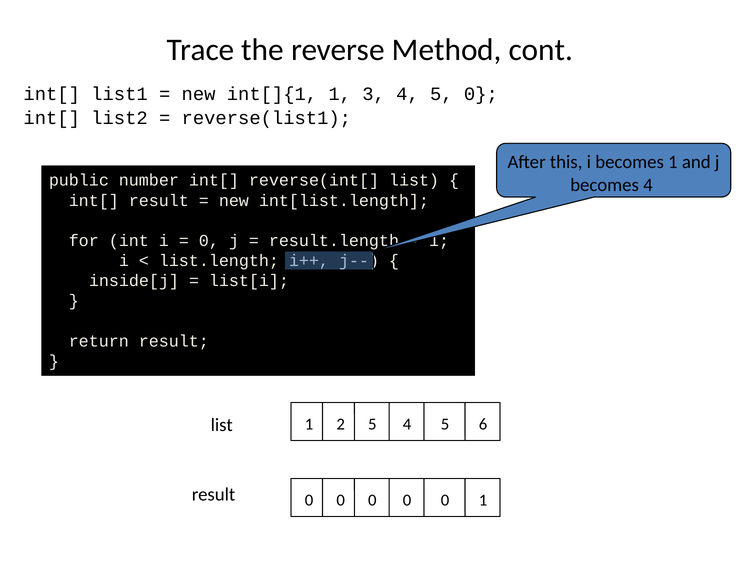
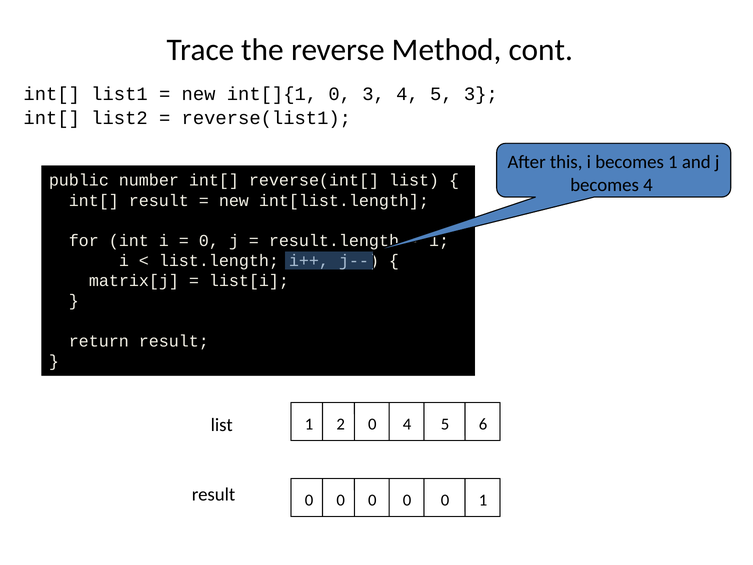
int[]{1 1: 1 -> 0
5 0: 0 -> 3
inside[j: inside[j -> matrix[j
2 5: 5 -> 0
